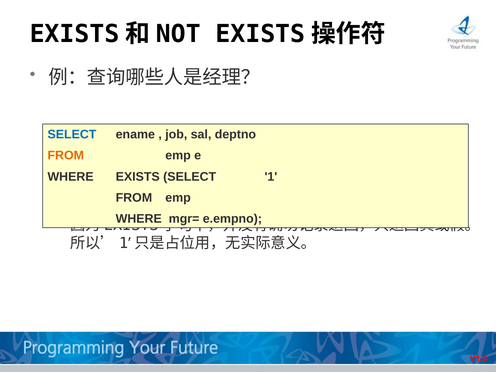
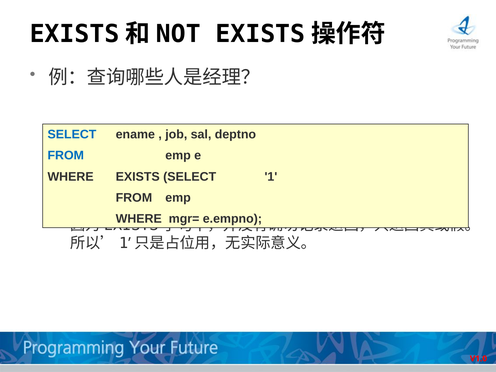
FROM at (66, 156) colour: orange -> blue
